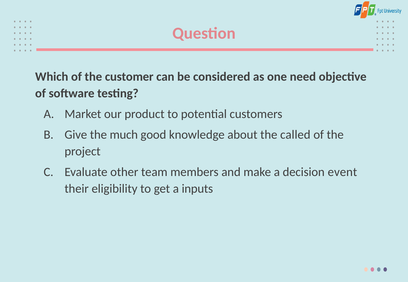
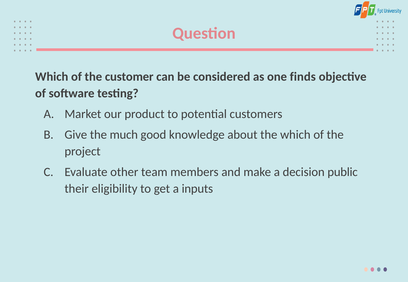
need: need -> finds
the called: called -> which
event: event -> public
